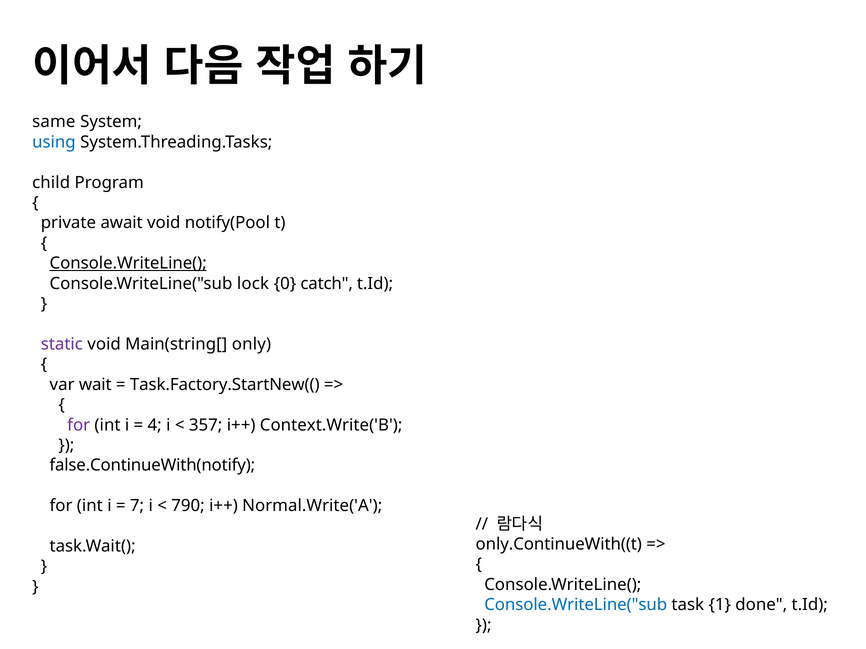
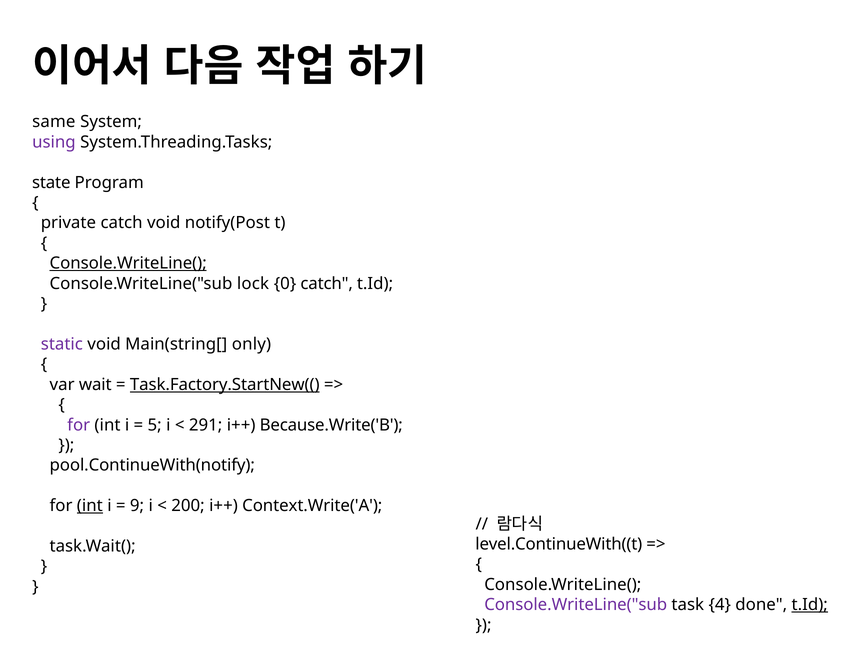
using colour: blue -> purple
child: child -> state
private await: await -> catch
notify(Pool: notify(Pool -> notify(Post
Task.Factory.StartNew(( underline: none -> present
4: 4 -> 5
357: 357 -> 291
Context.Write('B: Context.Write('B -> Because.Write('B
false.ContinueWith(notify: false.ContinueWith(notify -> pool.ContinueWith(notify
int at (90, 506) underline: none -> present
7: 7 -> 9
790: 790 -> 200
Normal.Write('A: Normal.Write('A -> Context.Write('A
only.ContinueWith((t: only.ContinueWith((t -> level.ContinueWith((t
Console.WriteLine("sub at (576, 605) colour: blue -> purple
1: 1 -> 4
t.Id at (810, 605) underline: none -> present
